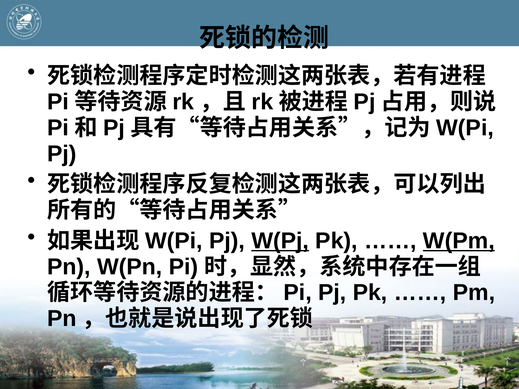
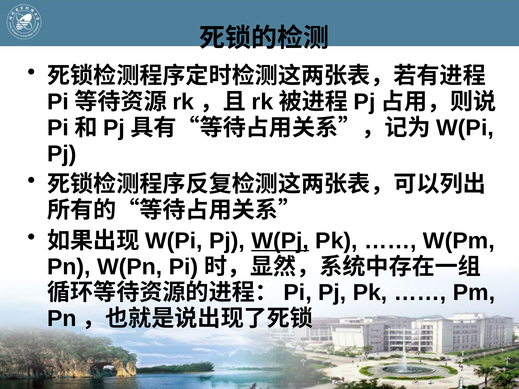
W(Pm underline: present -> none
